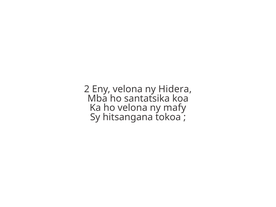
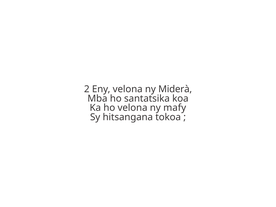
Hidera: Hidera -> Miderà
